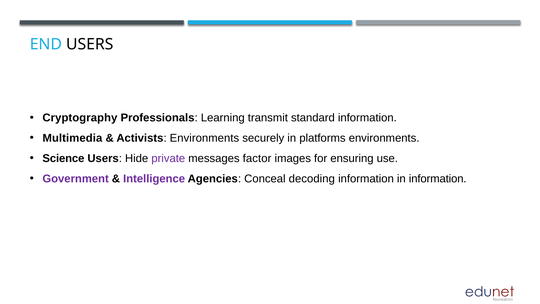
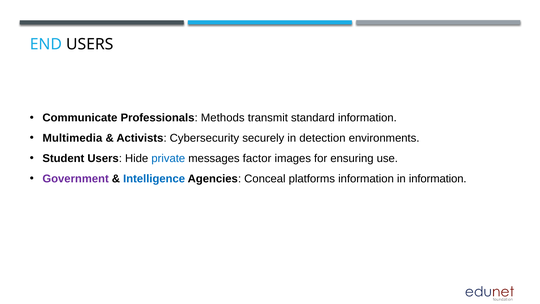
Cryptography: Cryptography -> Communicate
Learning: Learning -> Methods
Activists Environments: Environments -> Cybersecurity
platforms: platforms -> detection
Science: Science -> Student
private colour: purple -> blue
Intelligence colour: purple -> blue
decoding: decoding -> platforms
